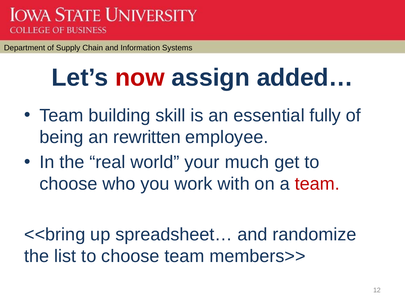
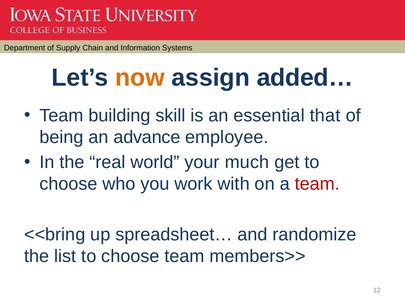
now colour: red -> orange
fully: fully -> that
rewritten: rewritten -> advance
